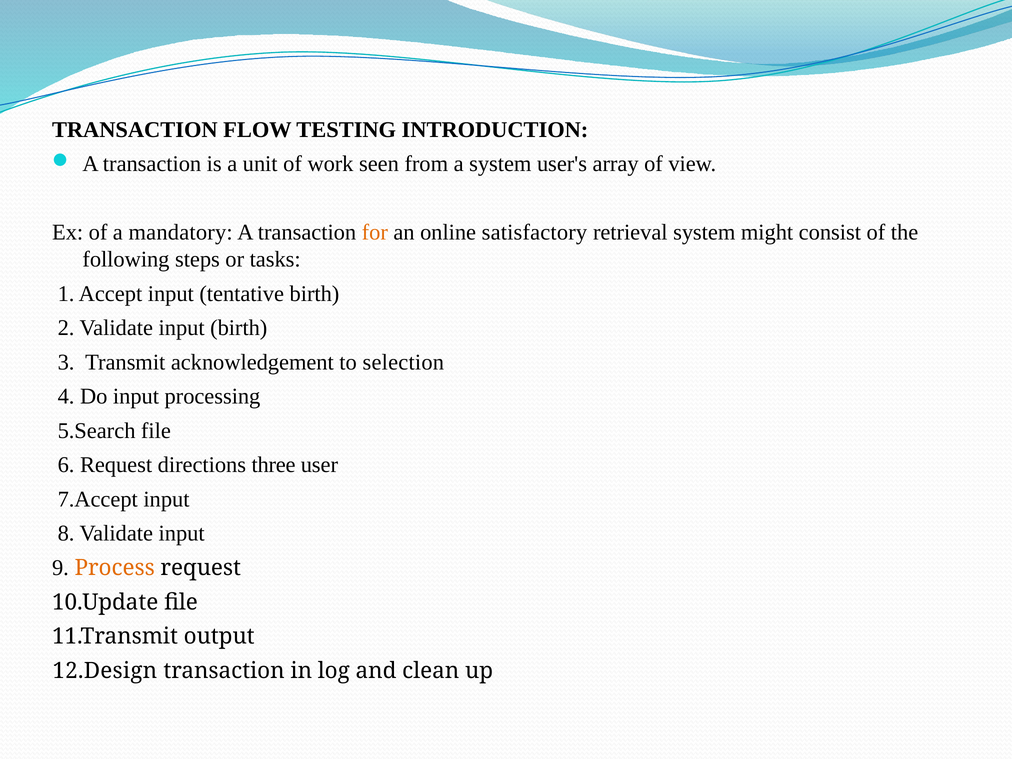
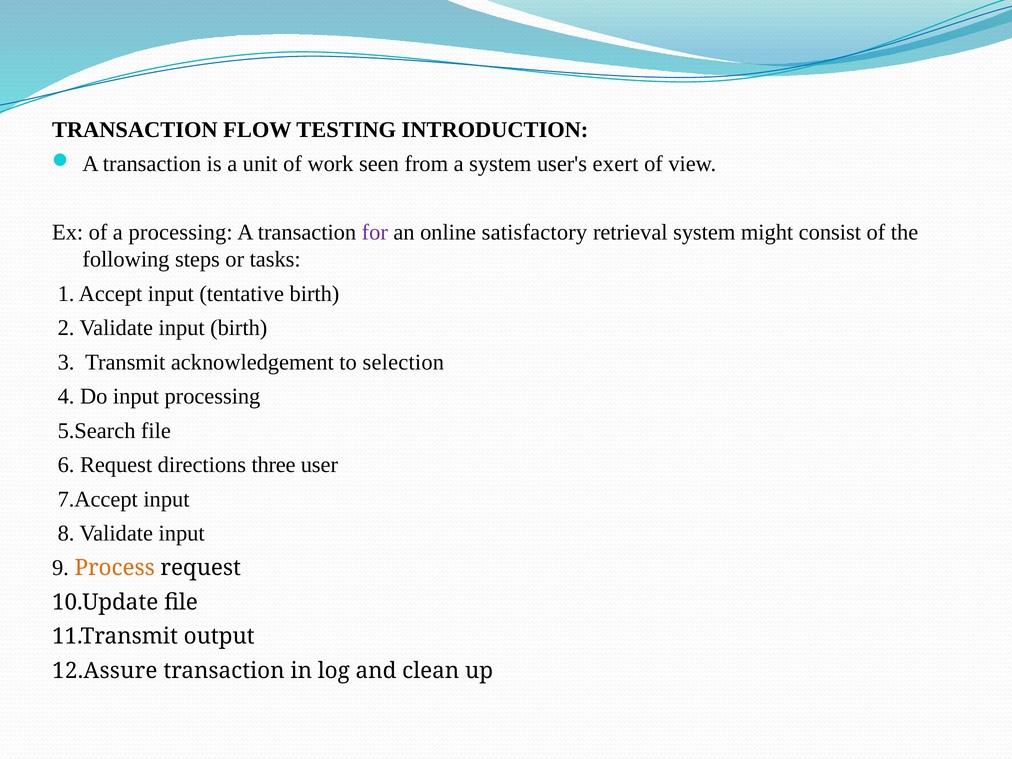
array: array -> exert
a mandatory: mandatory -> processing
for colour: orange -> purple
12.Design: 12.Design -> 12.Assure
